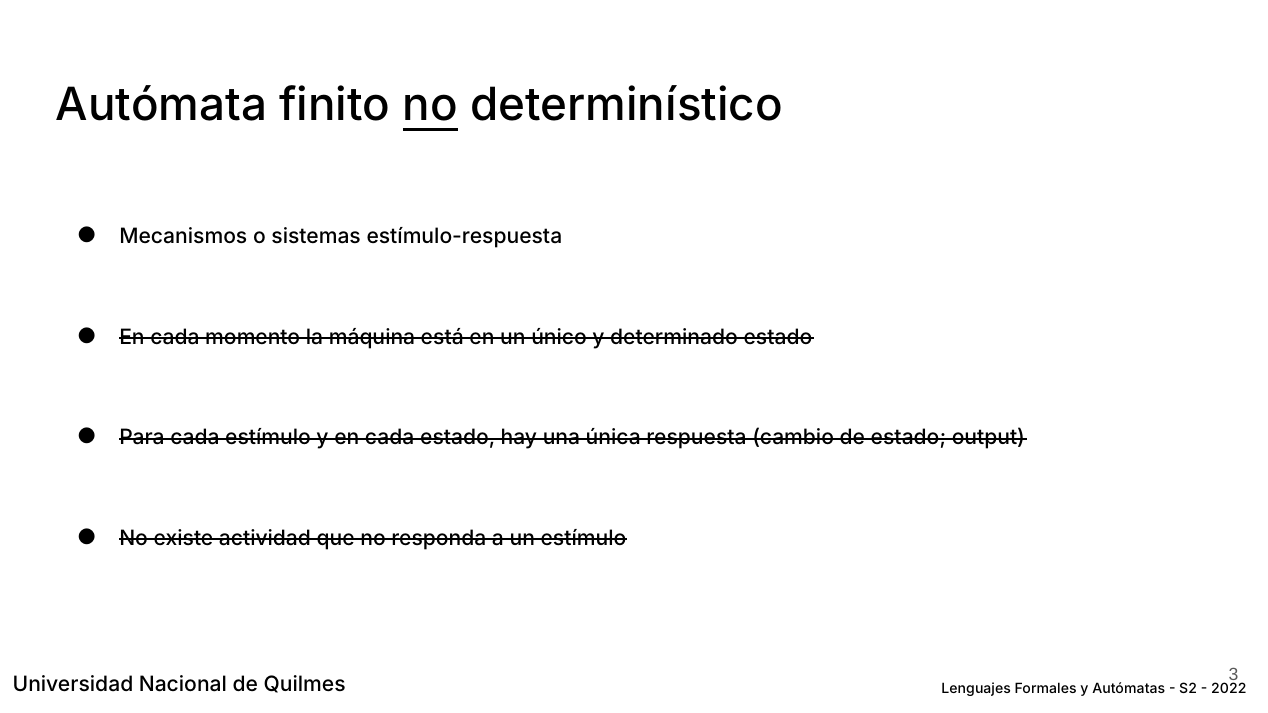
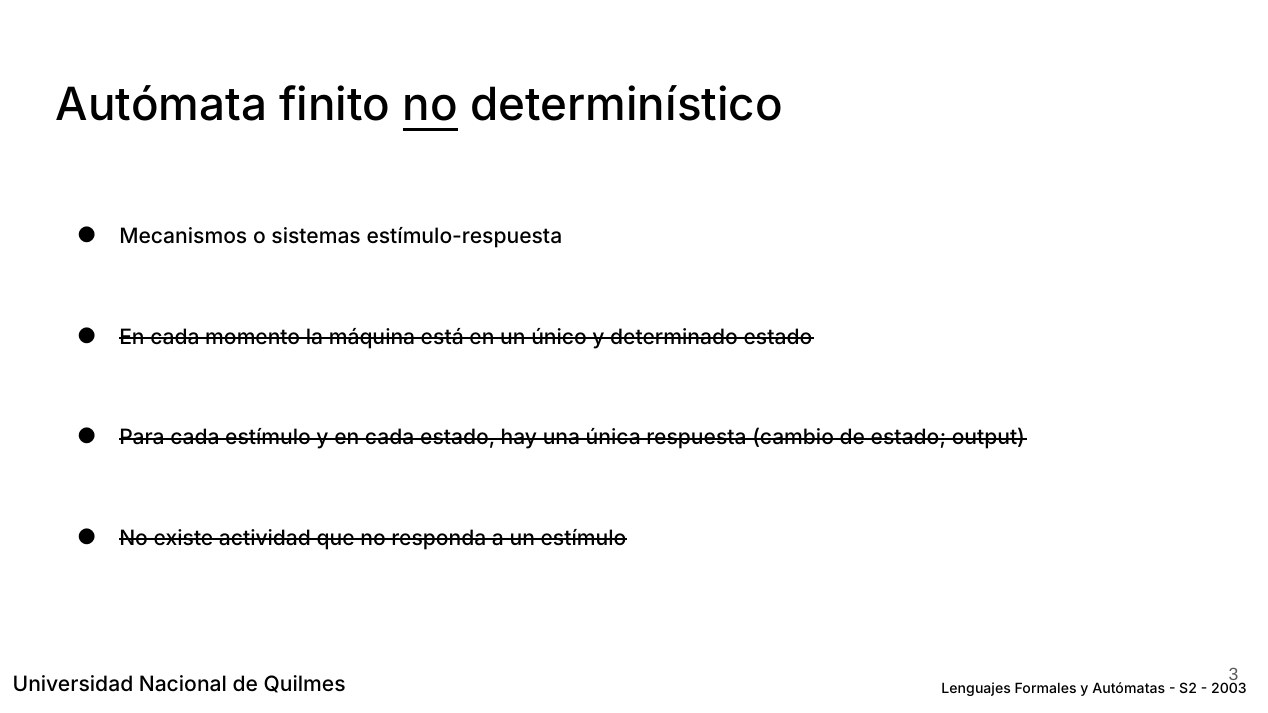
2022: 2022 -> 2003
